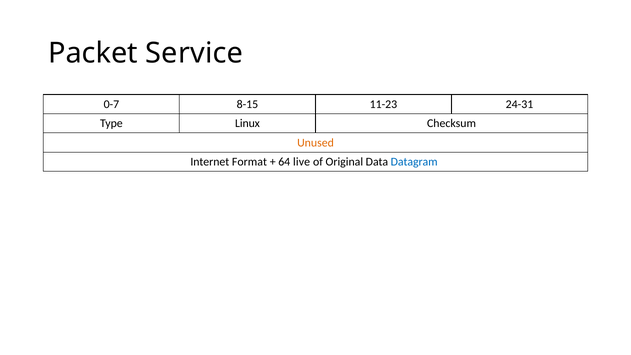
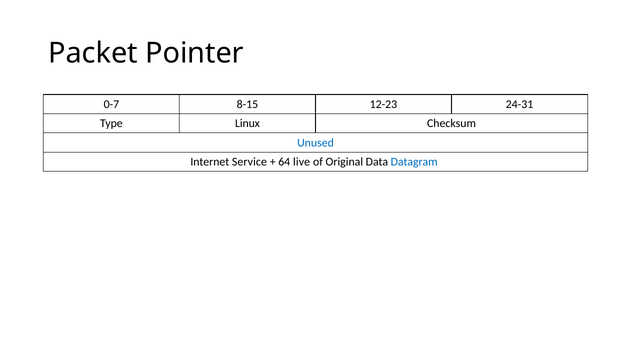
Service: Service -> Pointer
11-23: 11-23 -> 12-23
Unused colour: orange -> blue
Format: Format -> Service
